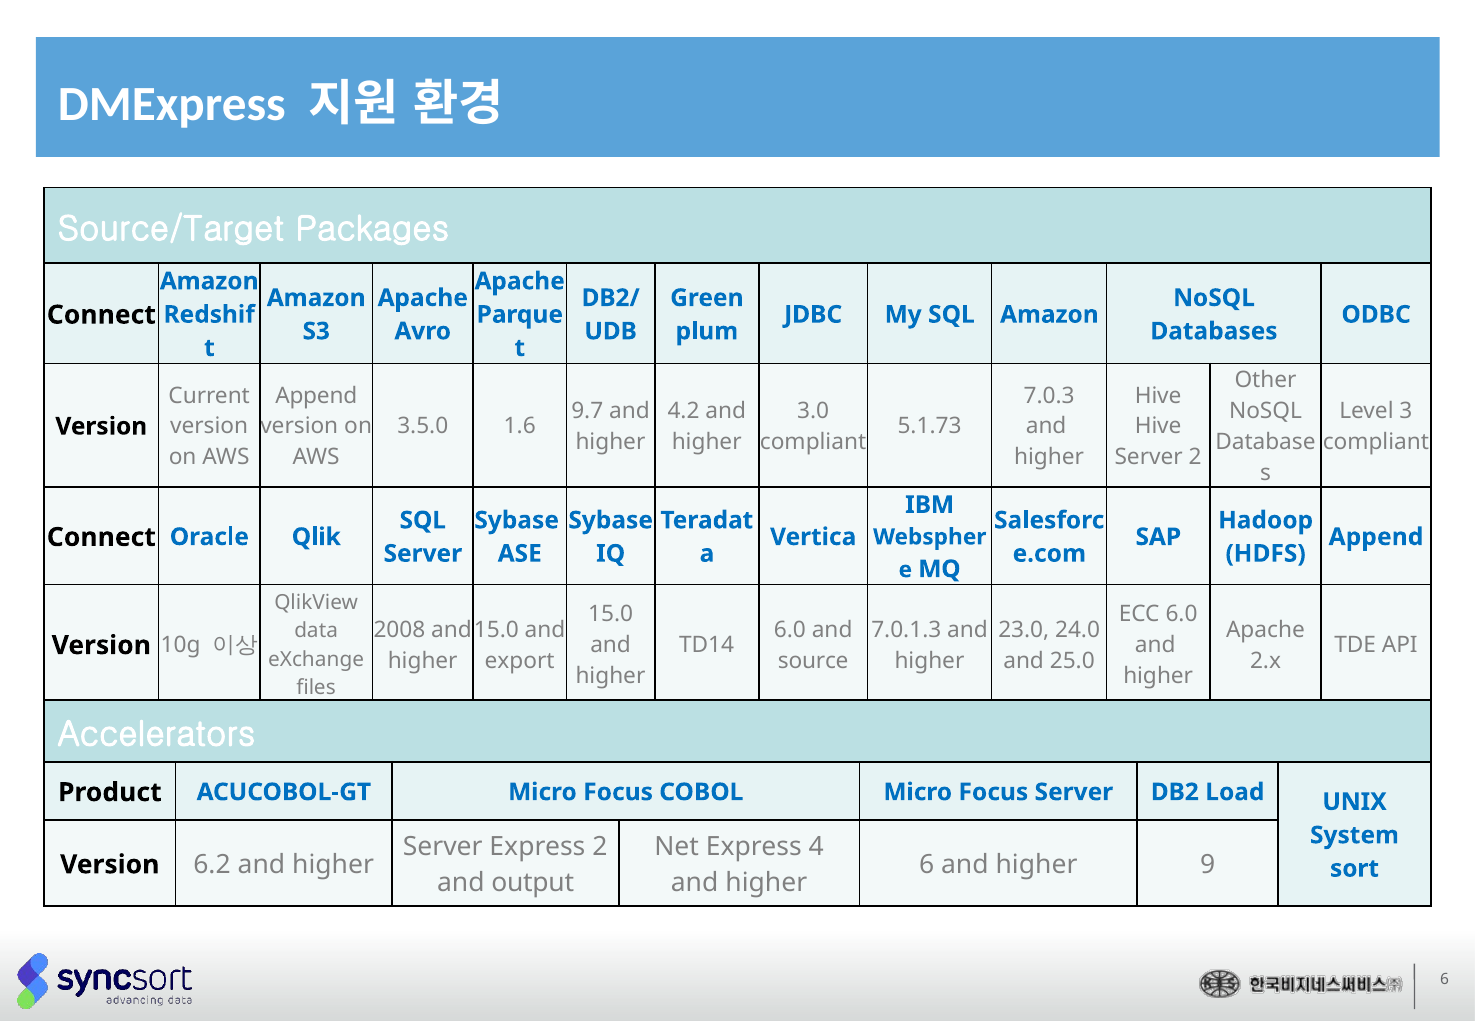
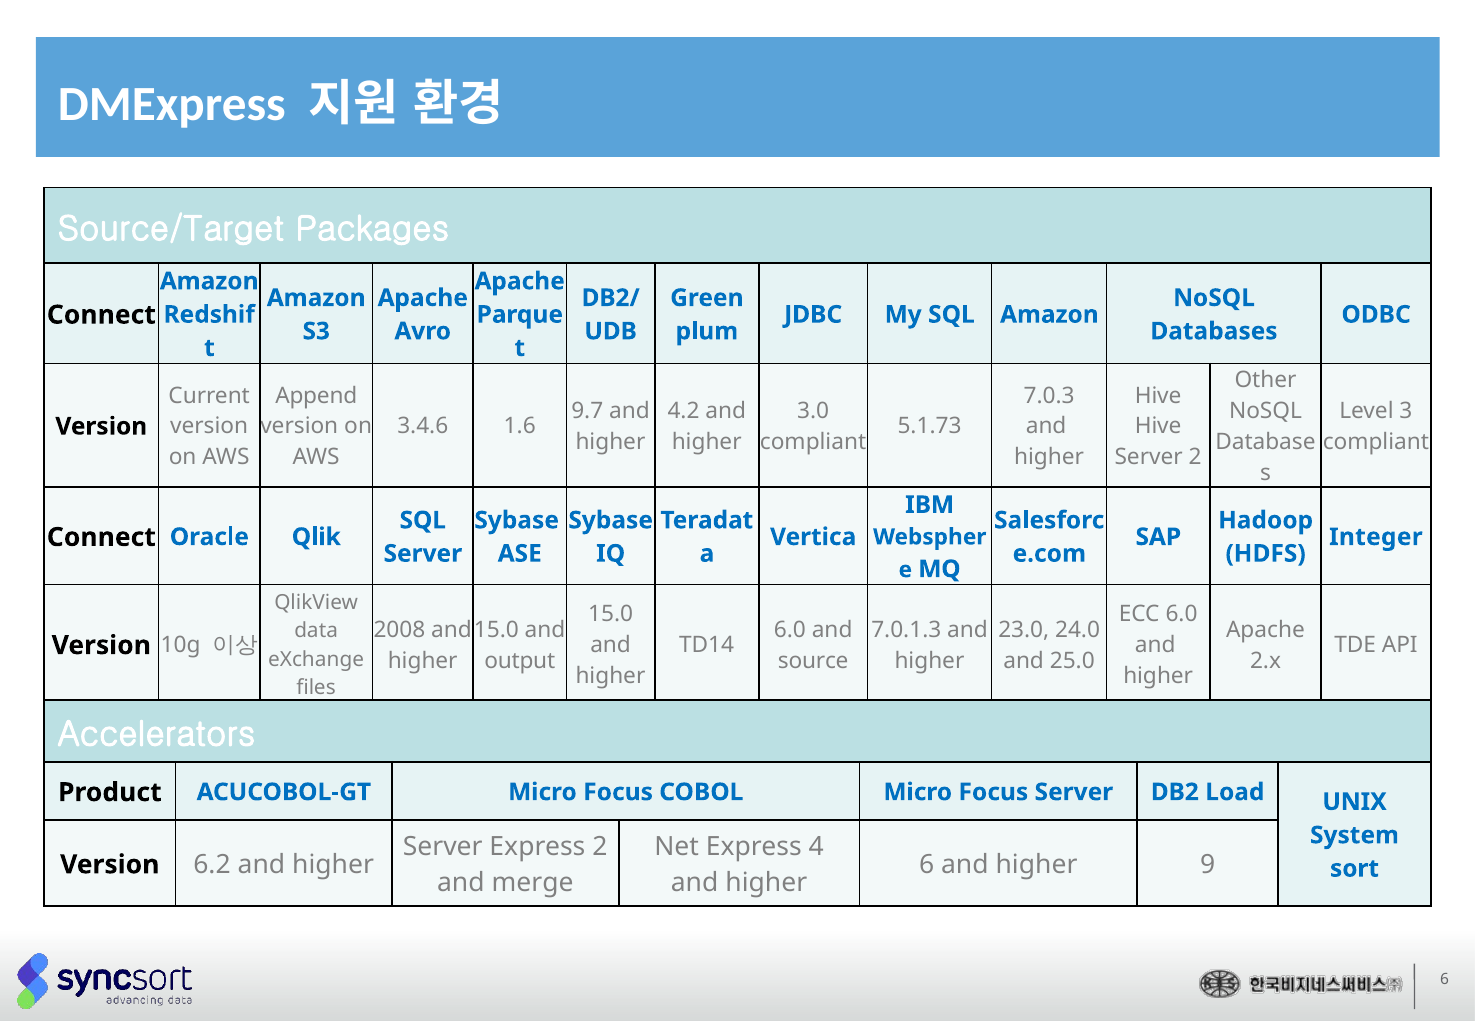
3.5.0: 3.5.0 -> 3.4.6
Append at (1376, 537): Append -> Integer
export: export -> output
output: output -> merge
